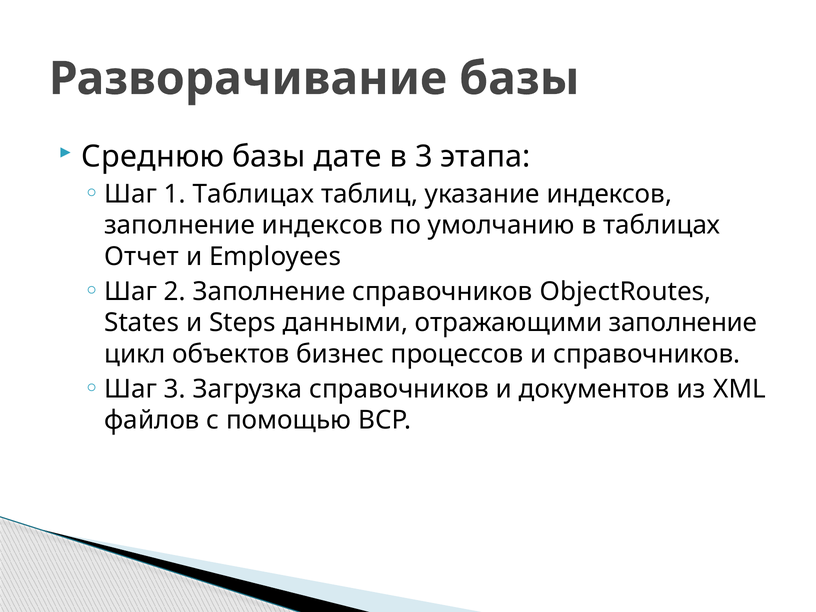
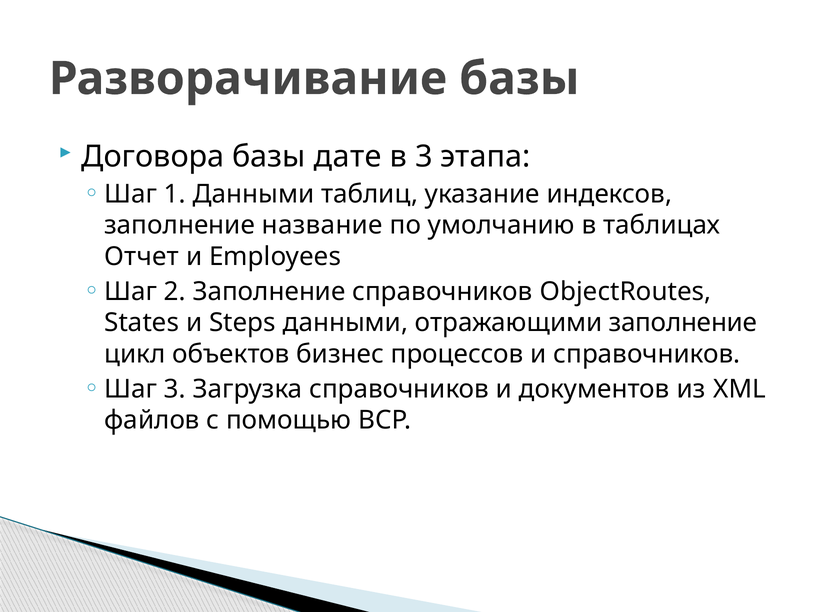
Среднюю: Среднюю -> Договора
1 Таблицах: Таблицах -> Данными
заполнение индексов: индексов -> название
